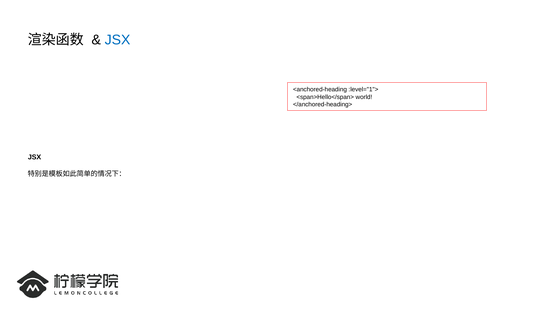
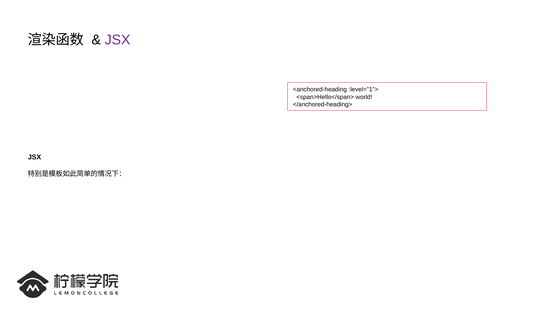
JSX at (118, 40) colour: blue -> purple
